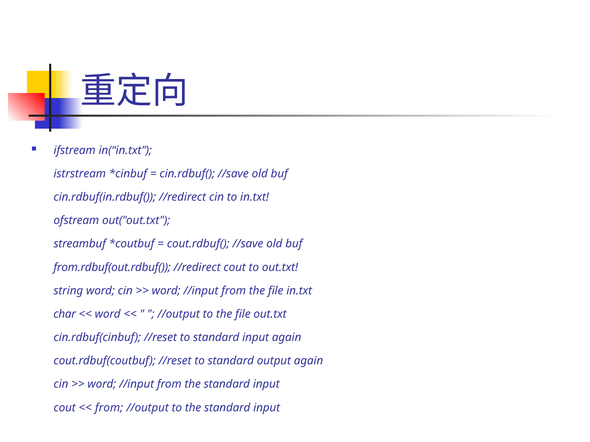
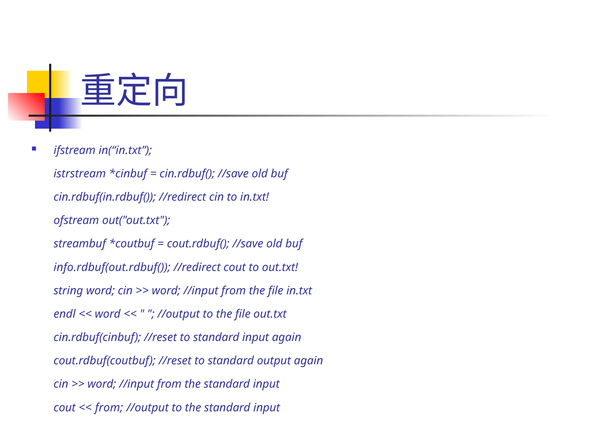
from.rdbuf(out.rdbuf(: from.rdbuf(out.rdbuf( -> info.rdbuf(out.rdbuf(
char: char -> endl
